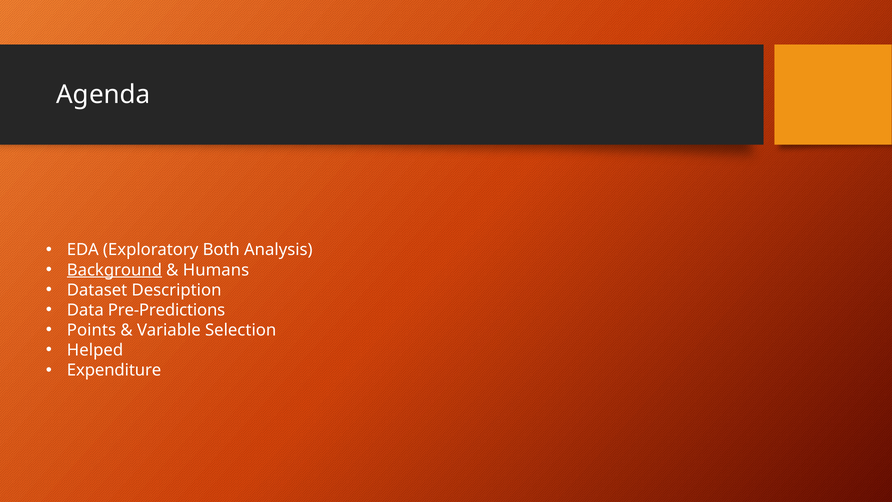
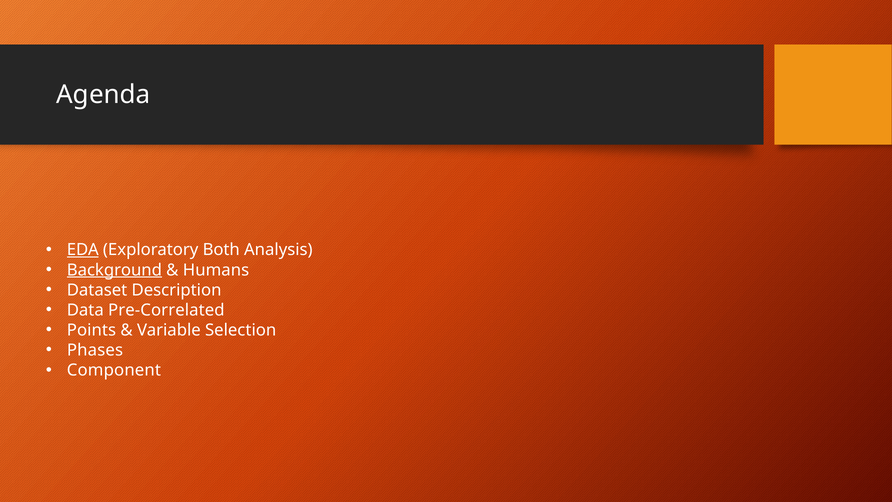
EDA underline: none -> present
Pre-Predictions: Pre-Predictions -> Pre-Correlated
Helped: Helped -> Phases
Expenditure: Expenditure -> Component
